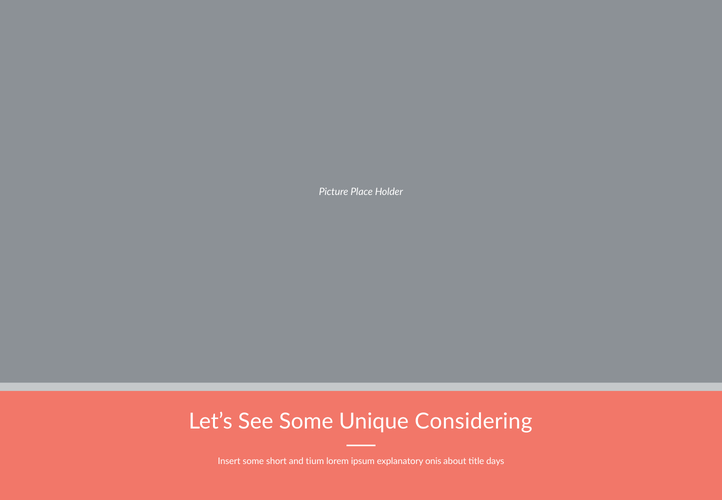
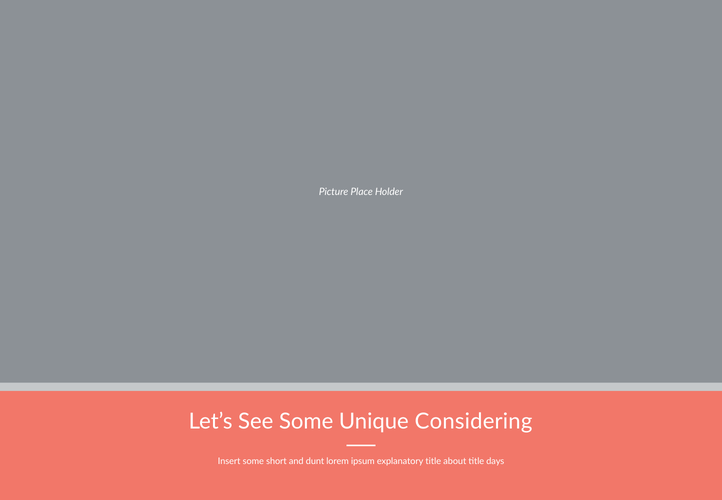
tium: tium -> dunt
explanatory onis: onis -> title
